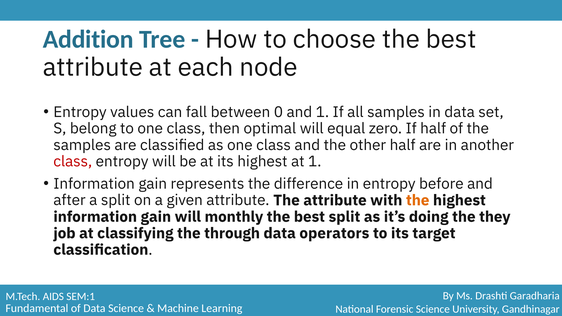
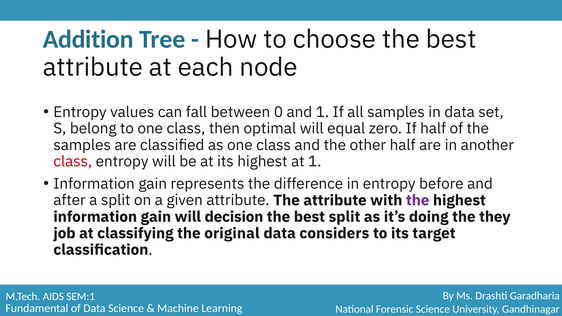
the at (418, 200) colour: orange -> purple
monthly: monthly -> decision
through: through -> original
operators: operators -> considers
